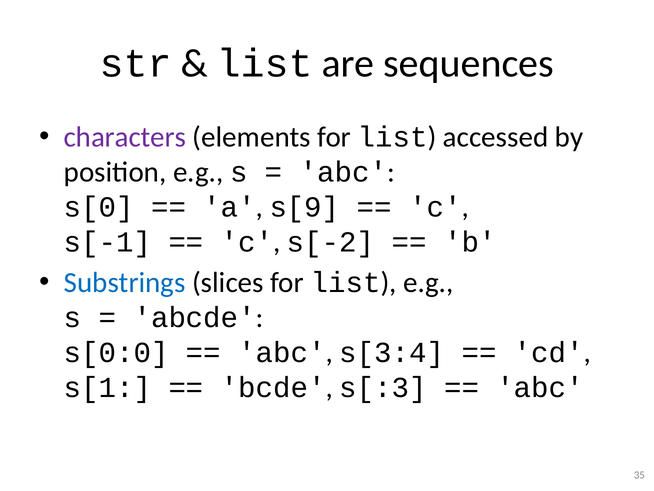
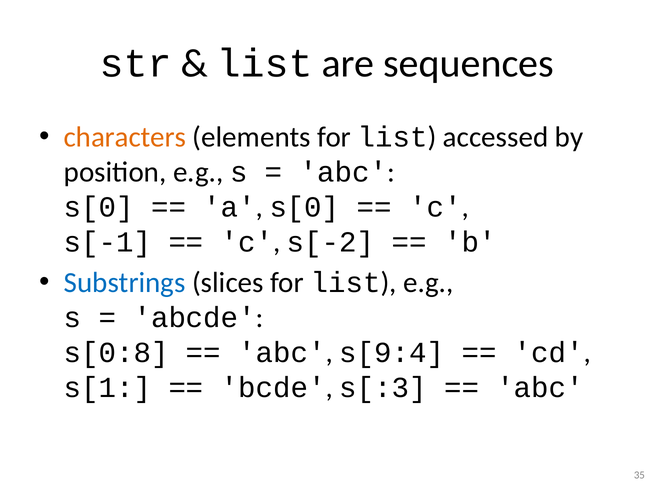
characters colour: purple -> orange
a s[9: s[9 -> s[0
s[0:0: s[0:0 -> s[0:8
s[3:4: s[3:4 -> s[9:4
